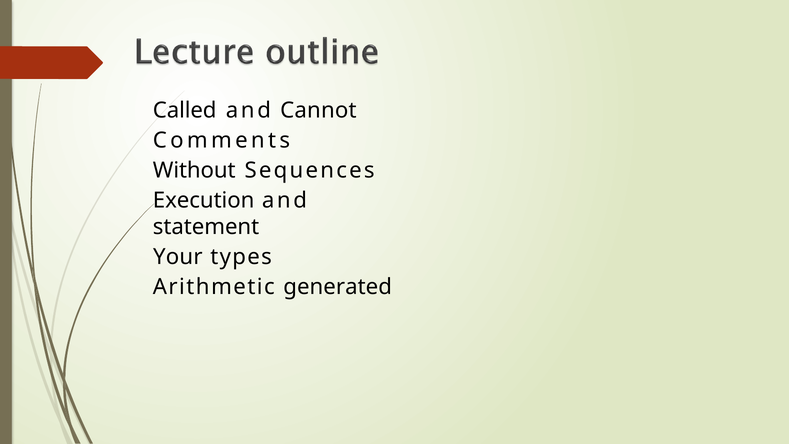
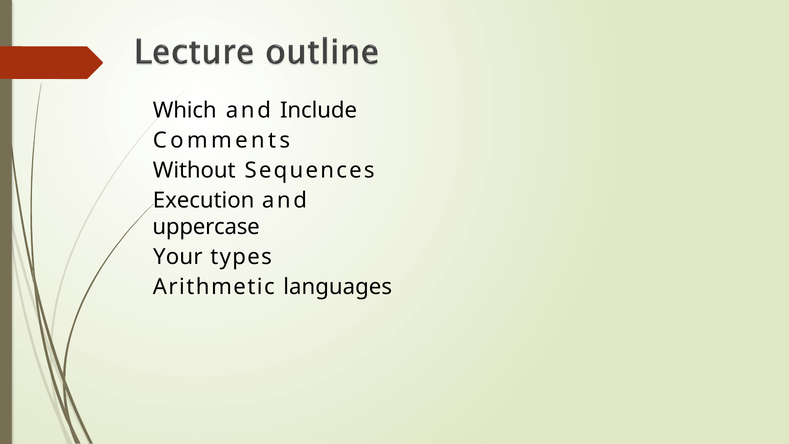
Called: Called -> Which
Cannot: Cannot -> Include
statement: statement -> uppercase
generated: generated -> languages
